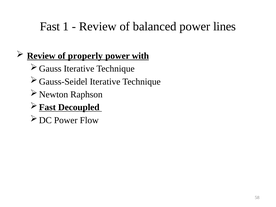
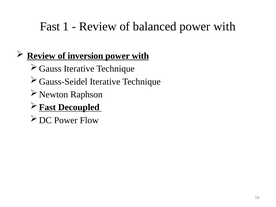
balanced power lines: lines -> with
properly: properly -> inversion
